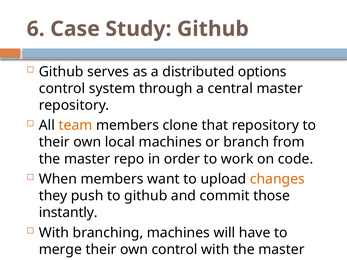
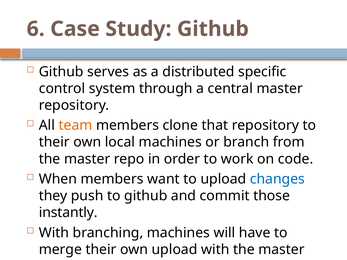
options: options -> specific
changes colour: orange -> blue
own control: control -> upload
